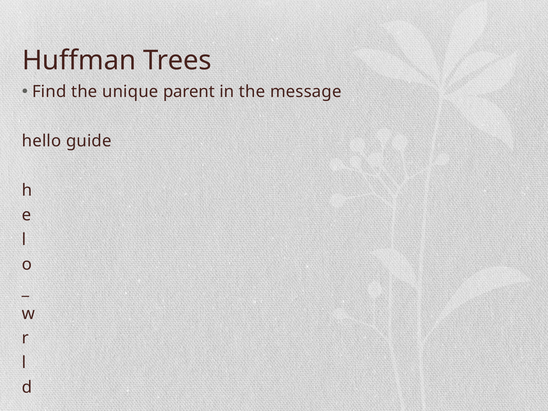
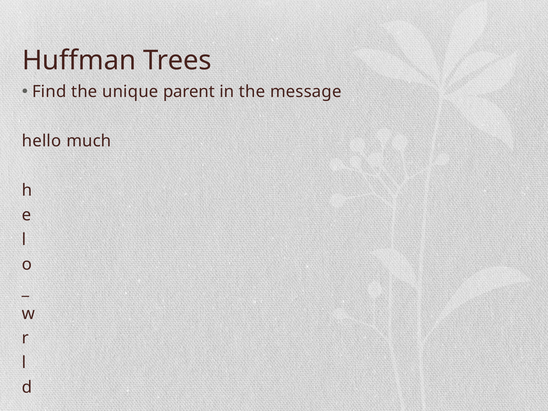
guide: guide -> much
